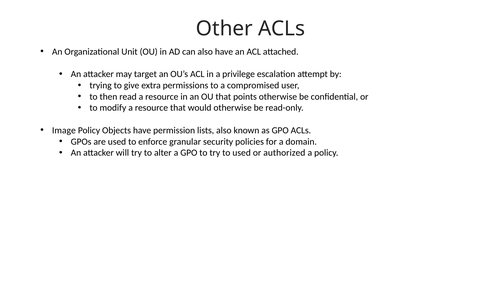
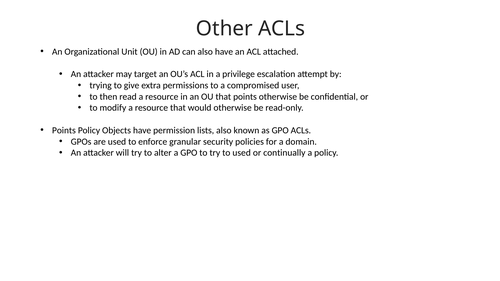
Image at (64, 130): Image -> Points
authorized: authorized -> continually
